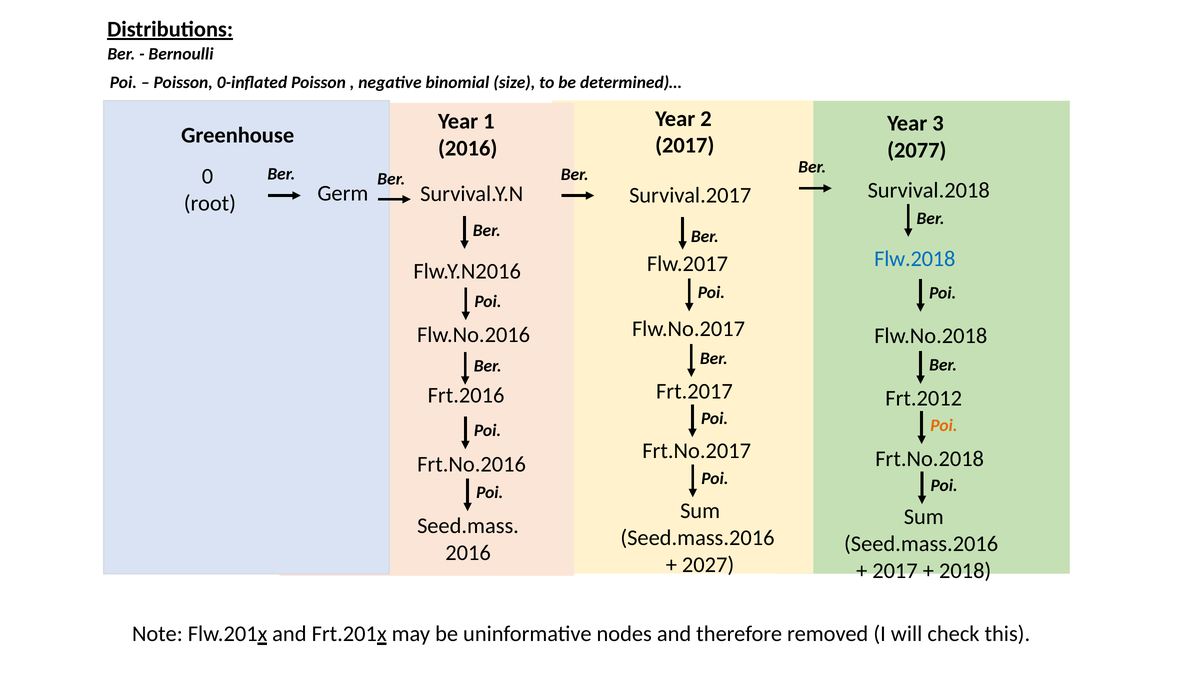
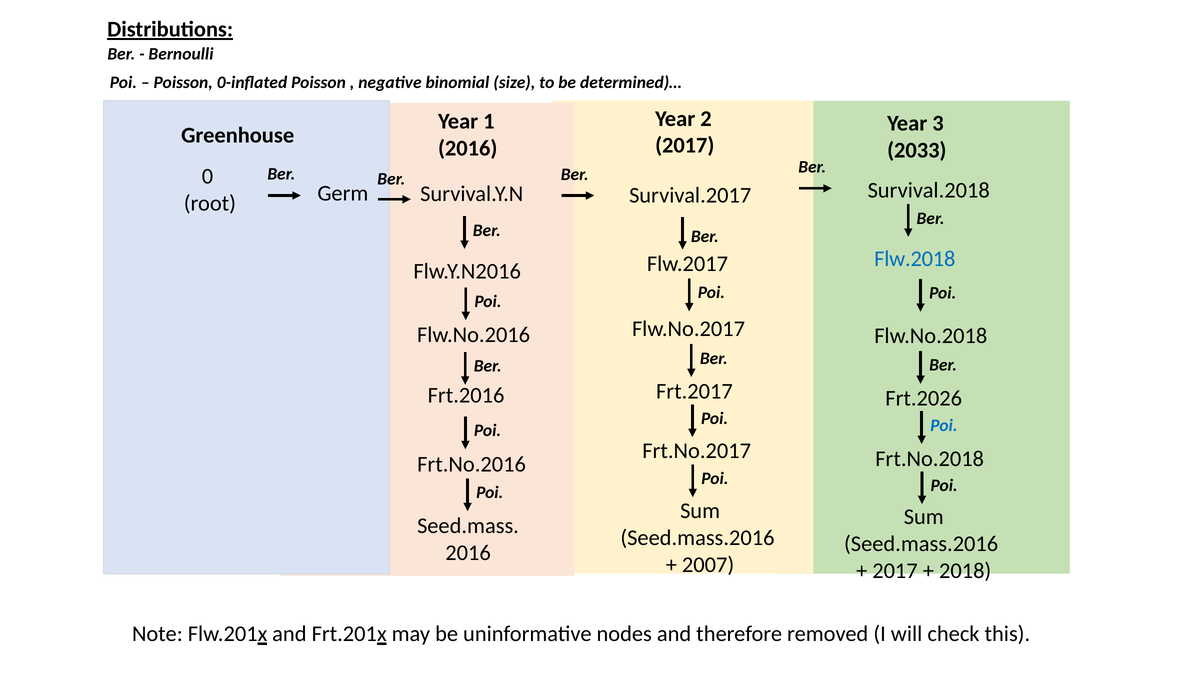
2077: 2077 -> 2033
Frt.2012: Frt.2012 -> Frt.2026
Poi at (944, 425) colour: orange -> blue
2027: 2027 -> 2007
